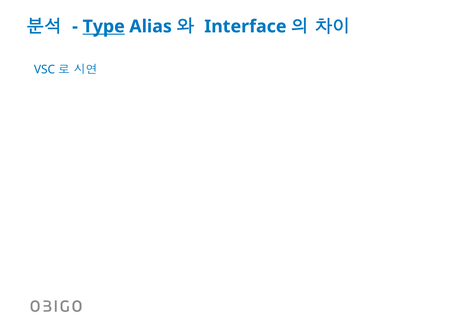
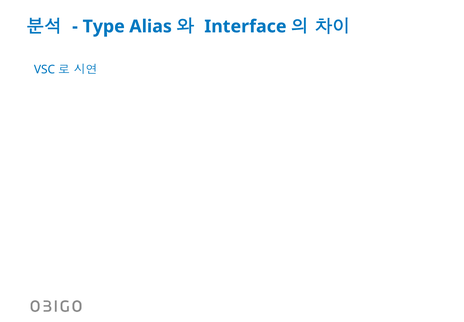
Type underline: present -> none
